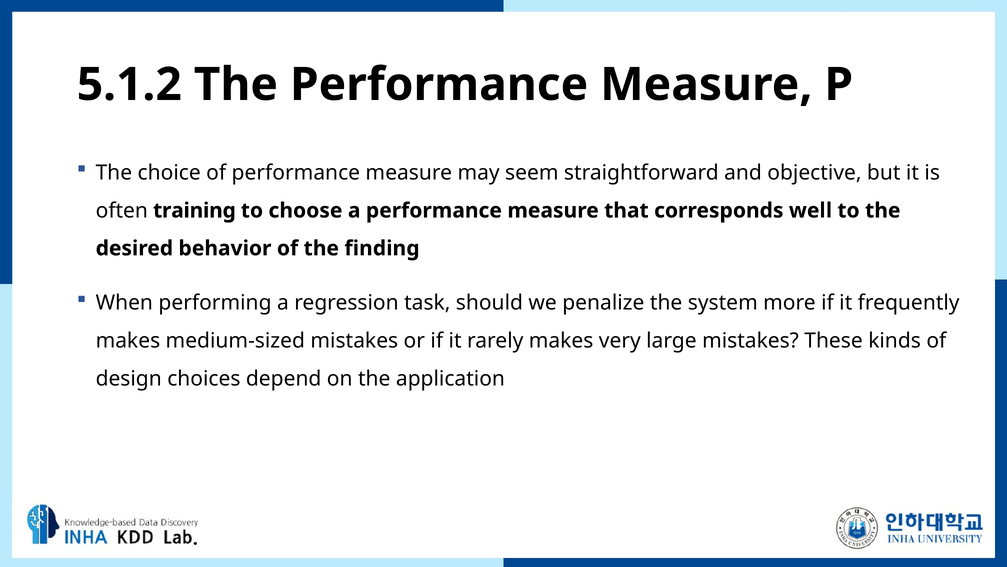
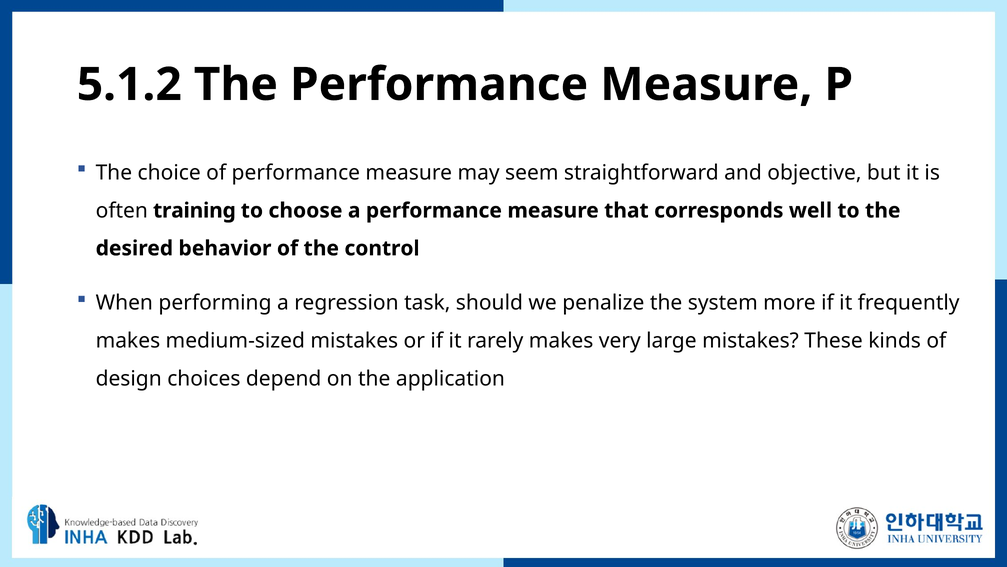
finding: finding -> control
